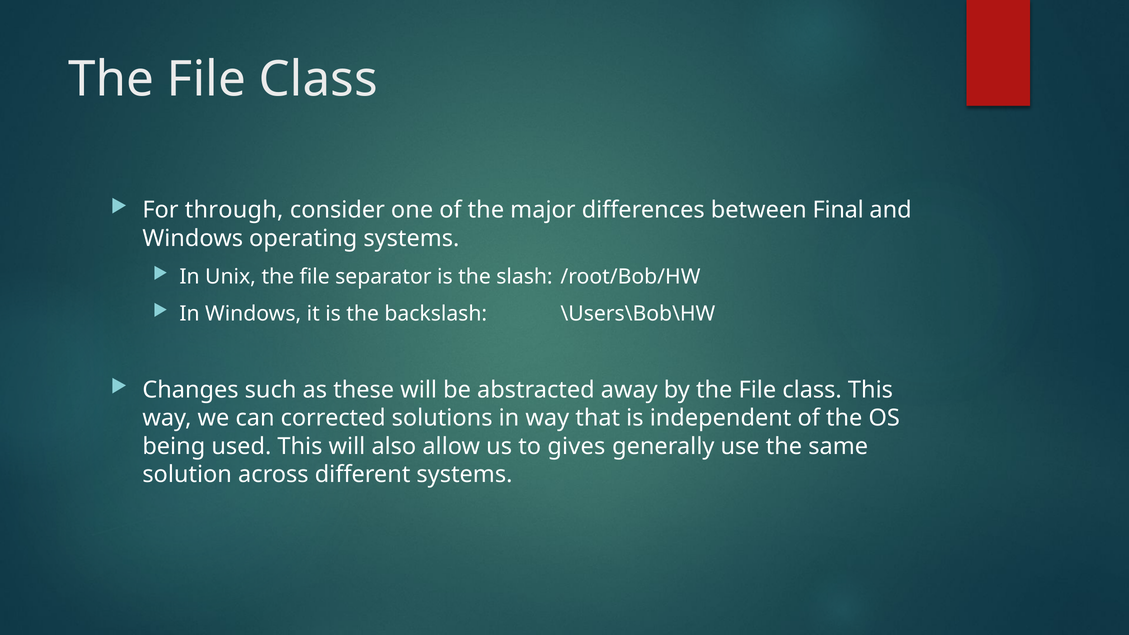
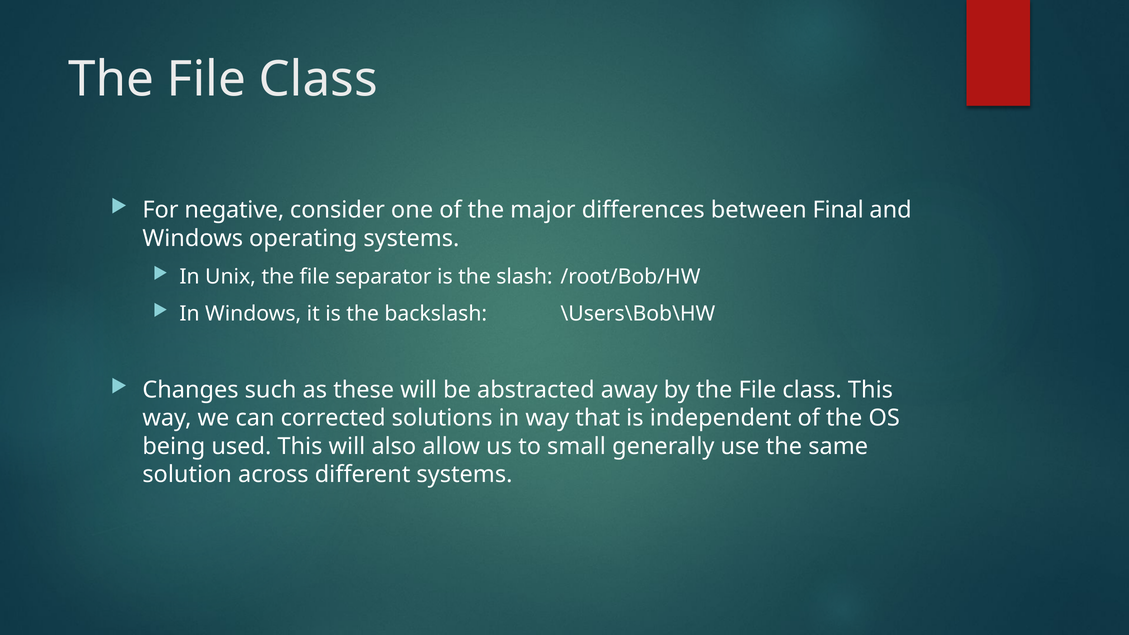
through: through -> negative
gives: gives -> small
